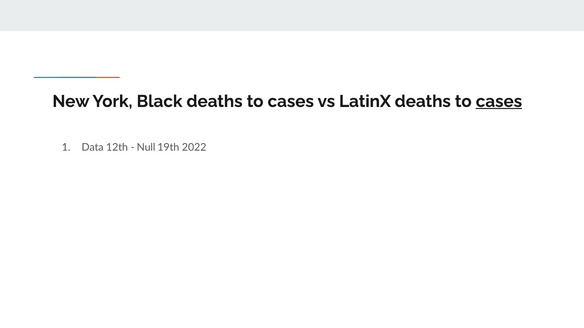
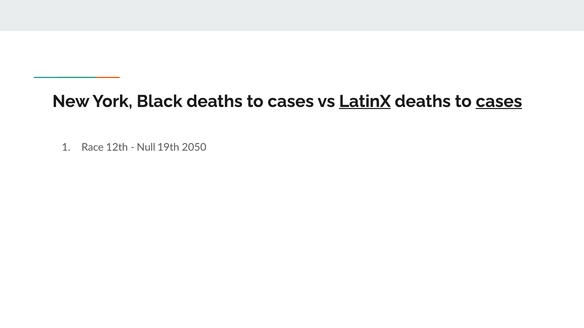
LatinX underline: none -> present
Data: Data -> Race
2022: 2022 -> 2050
